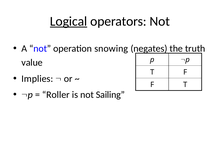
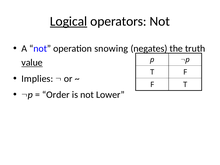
value underline: none -> present
Roller: Roller -> Order
Sailing: Sailing -> Lower
